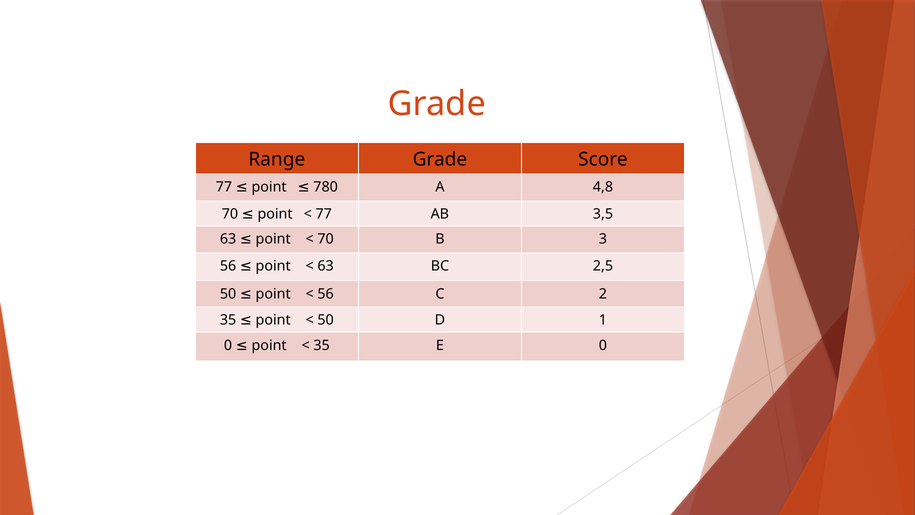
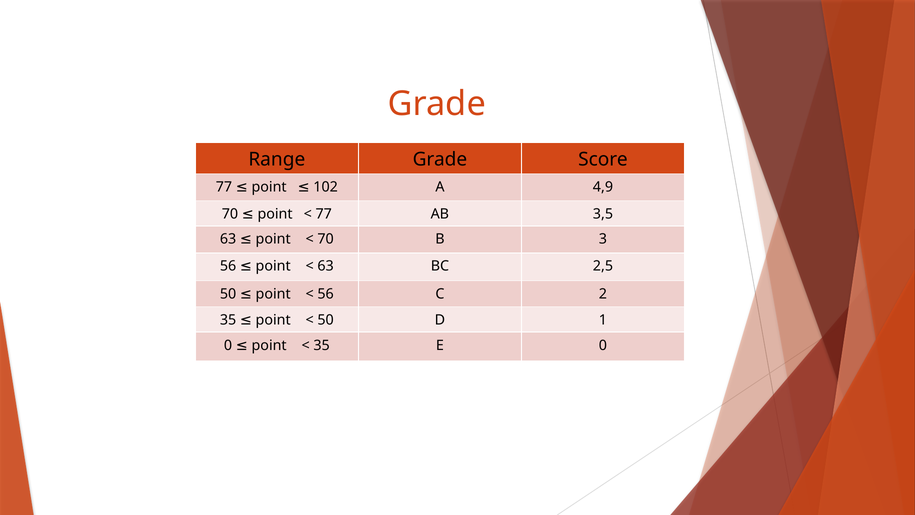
780: 780 -> 102
4,8: 4,8 -> 4,9
